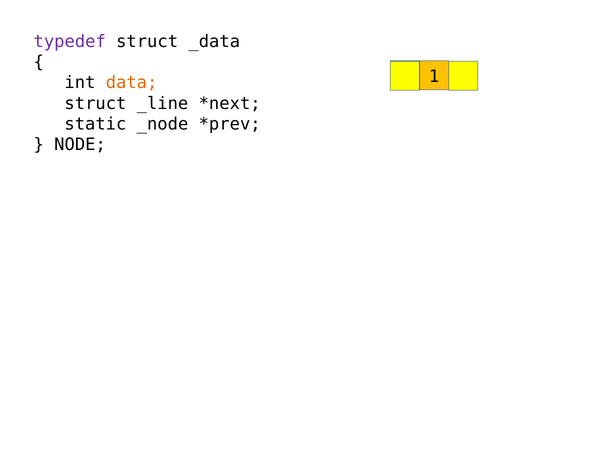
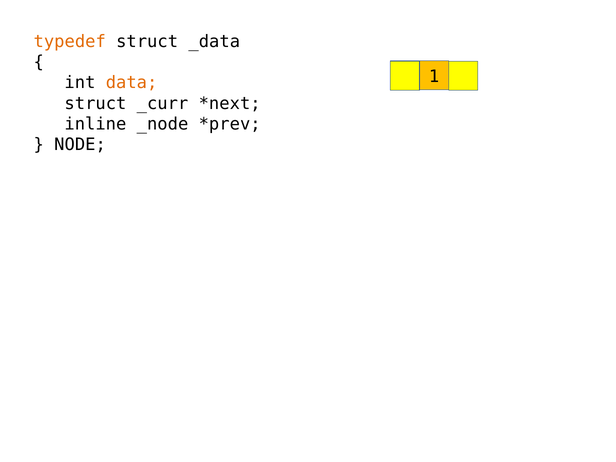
typedef colour: purple -> orange
_line: _line -> _curr
static: static -> inline
